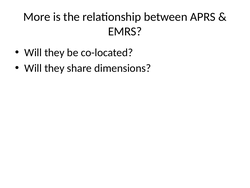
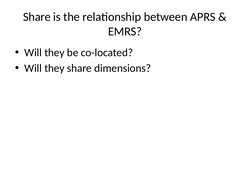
More at (37, 17): More -> Share
